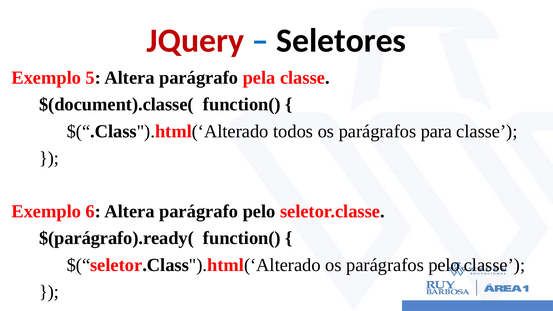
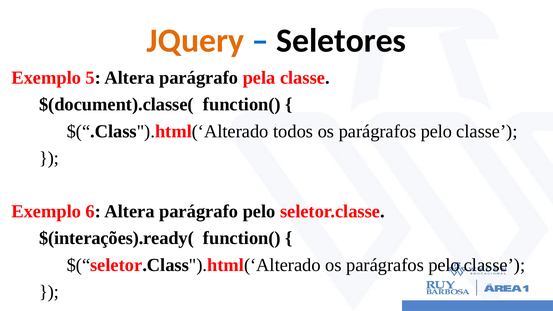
JQuery colour: red -> orange
todos os parágrafos para: para -> pelo
$(parágrafo).ready(: $(parágrafo).ready( -> $(interações).ready(
